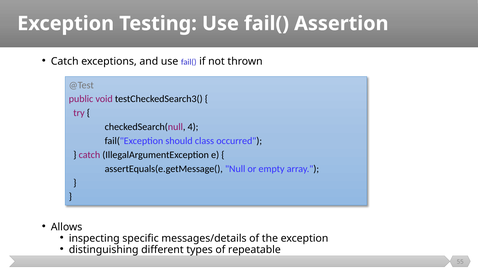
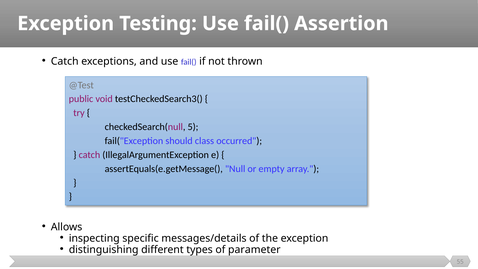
4: 4 -> 5
repeatable: repeatable -> parameter
